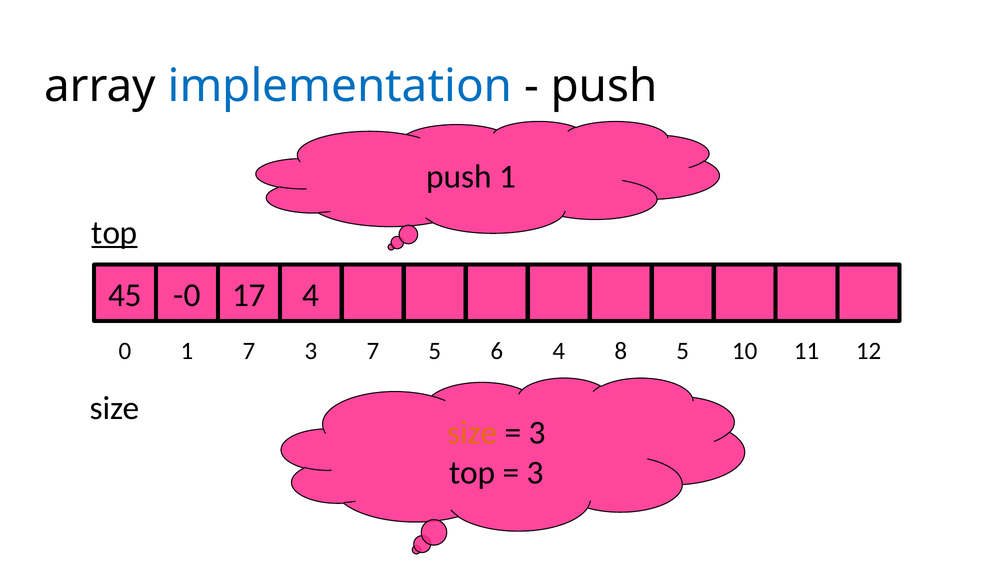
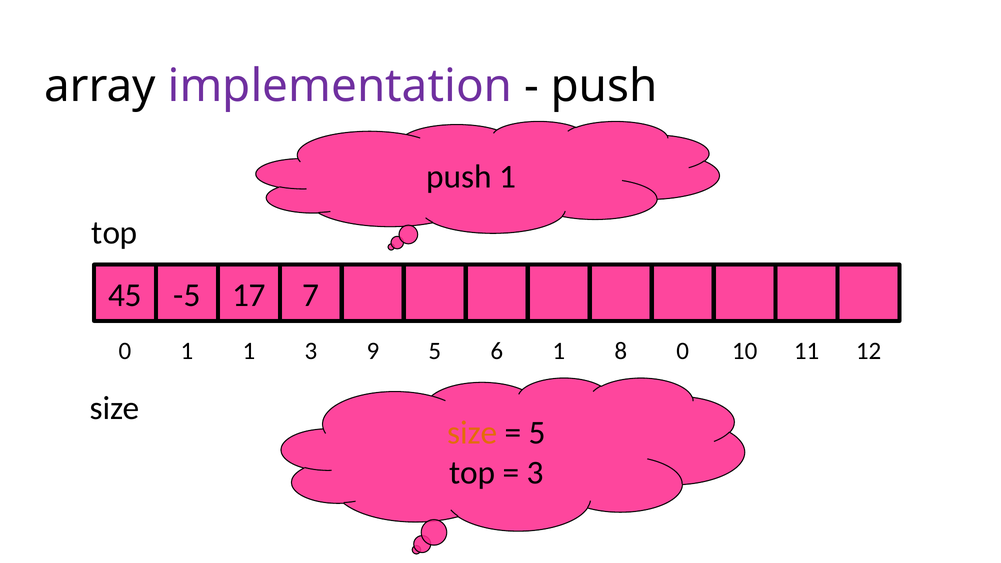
implementation colour: blue -> purple
top at (114, 233) underline: present -> none
-0: -0 -> -5
17 4: 4 -> 7
1 7: 7 -> 1
3 7: 7 -> 9
6 4: 4 -> 1
8 5: 5 -> 0
3 at (537, 433): 3 -> 5
